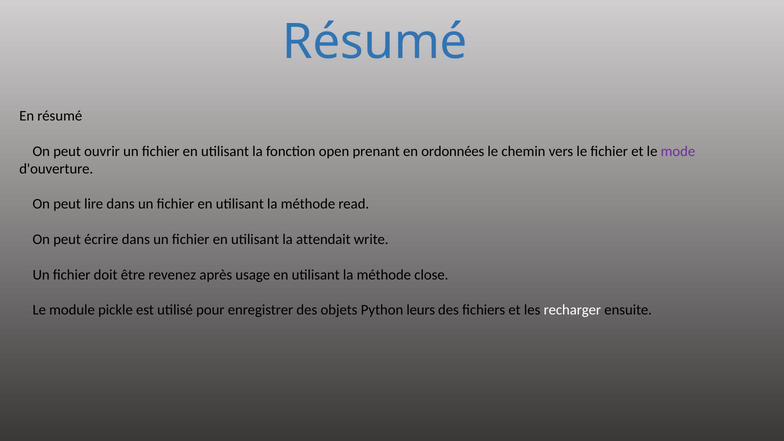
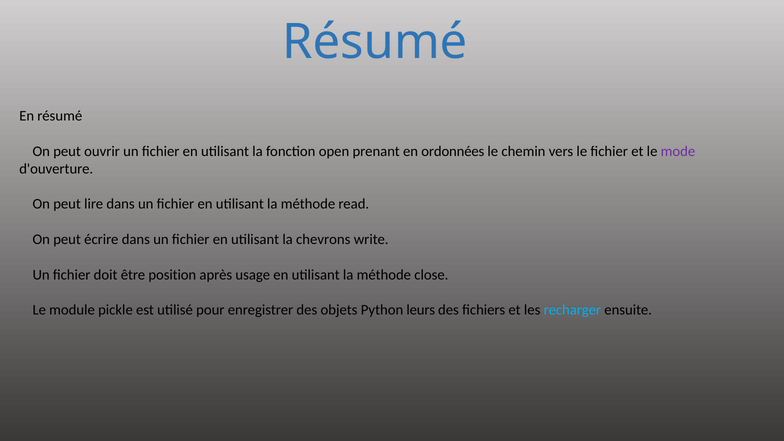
attendait: attendait -> chevrons
revenez: revenez -> position
recharger colour: white -> light blue
